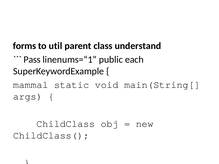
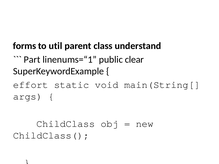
Pass at (32, 60): Pass -> Part
each: each -> clear
mammal: mammal -> effort
